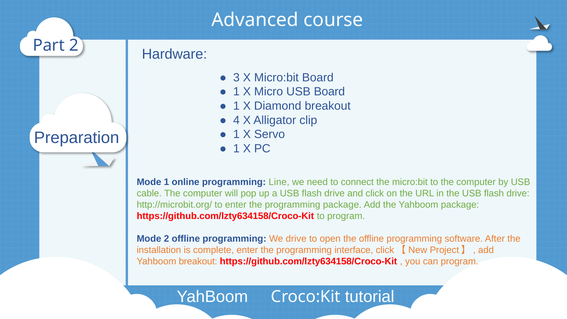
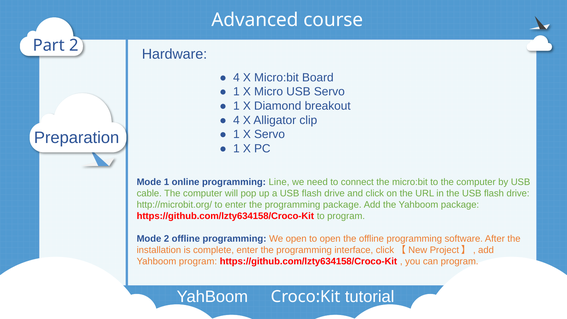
3 at (236, 78): 3 -> 4
USB Board: Board -> Servo
We drive: drive -> open
Yahboom breakout: breakout -> program
